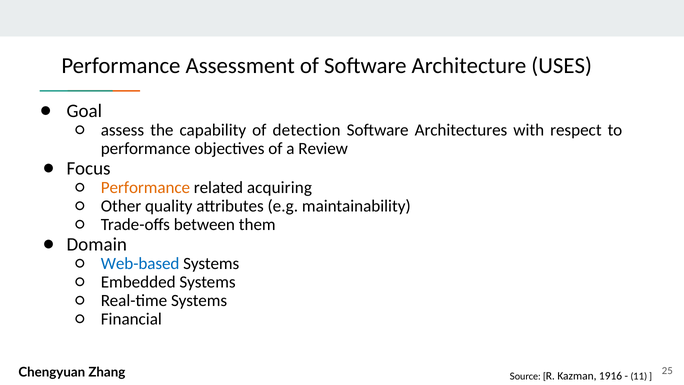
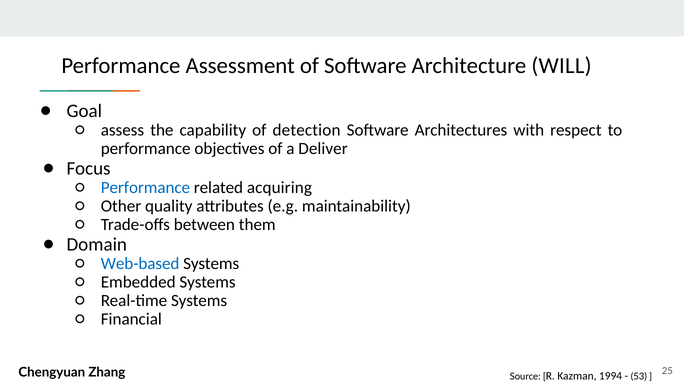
USES: USES -> WILL
Review: Review -> Deliver
Performance at (145, 188) colour: orange -> blue
1916: 1916 -> 1994
11: 11 -> 53
